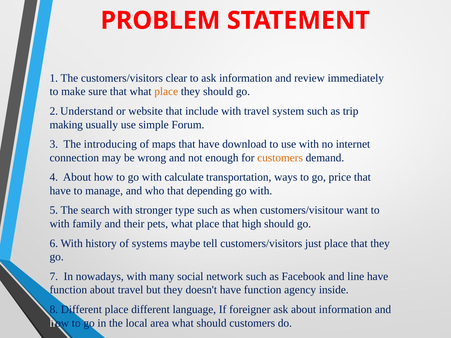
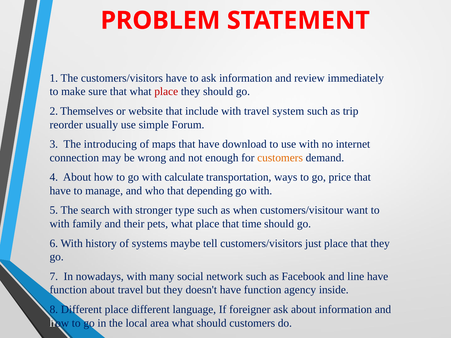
customers/visitors clear: clear -> have
place at (166, 92) colour: orange -> red
Understand: Understand -> Themselves
making: making -> reorder
high: high -> time
